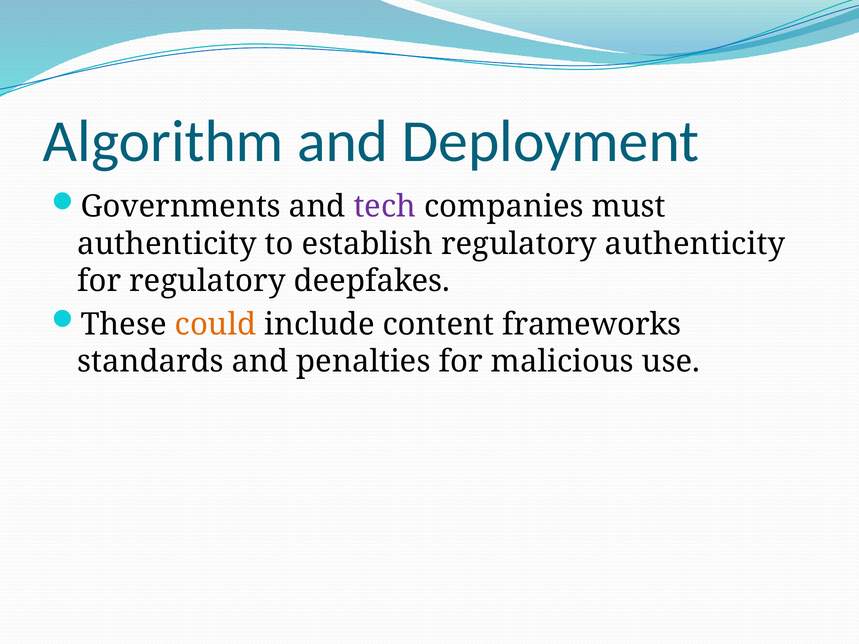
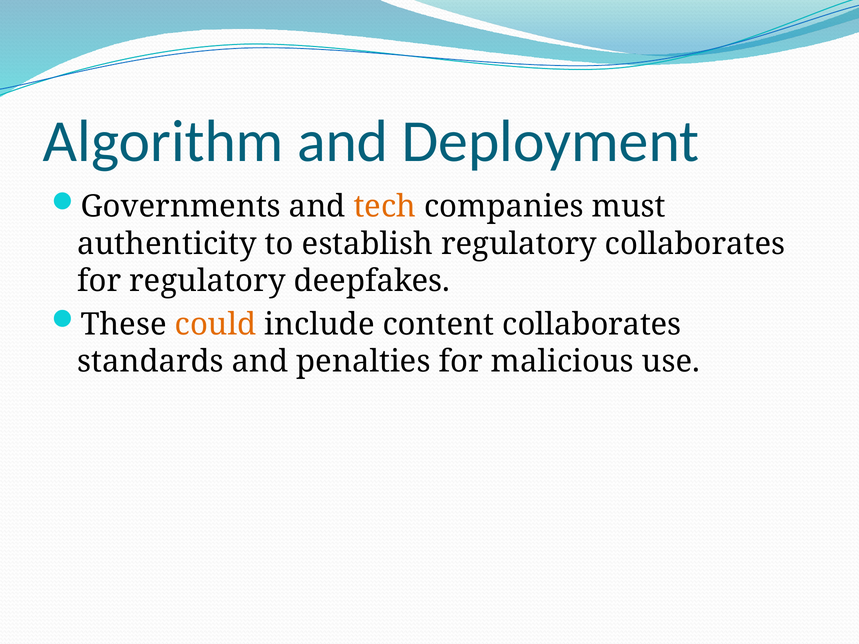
tech colour: purple -> orange
regulatory authenticity: authenticity -> collaborates
content frameworks: frameworks -> collaborates
